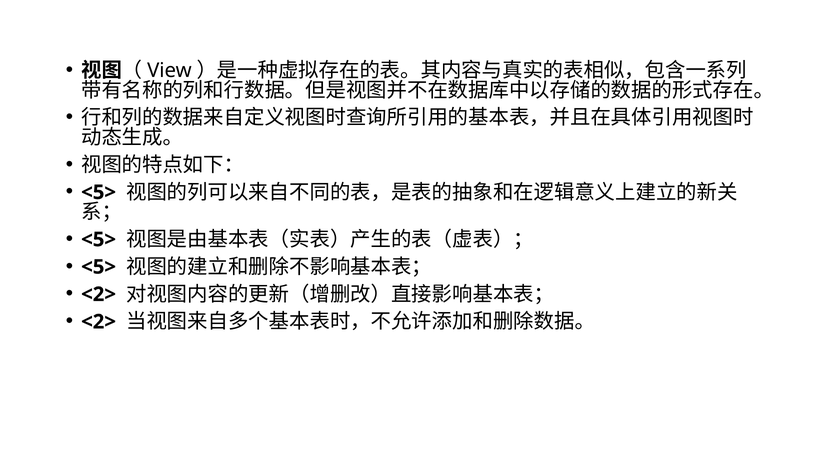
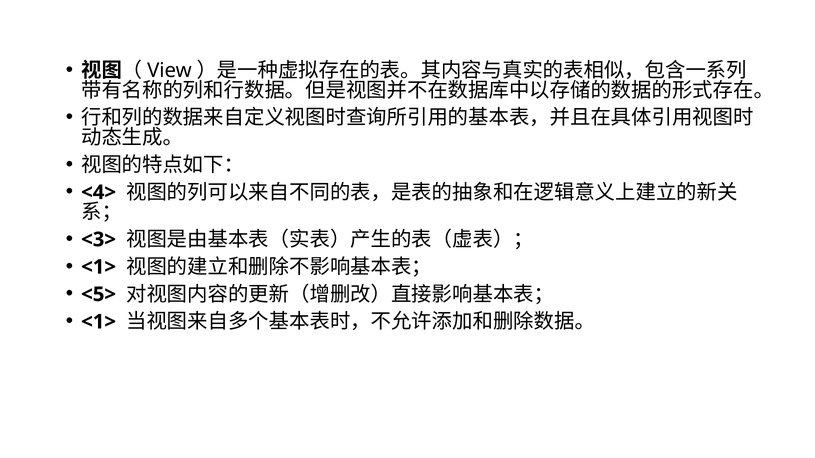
<5> at (99, 193): <5> -> <4>
<5> at (99, 240): <5> -> <3>
<5> at (99, 267): <5> -> <1>
<2> at (99, 295): <2> -> <5>
<2> at (99, 322): <2> -> <1>
